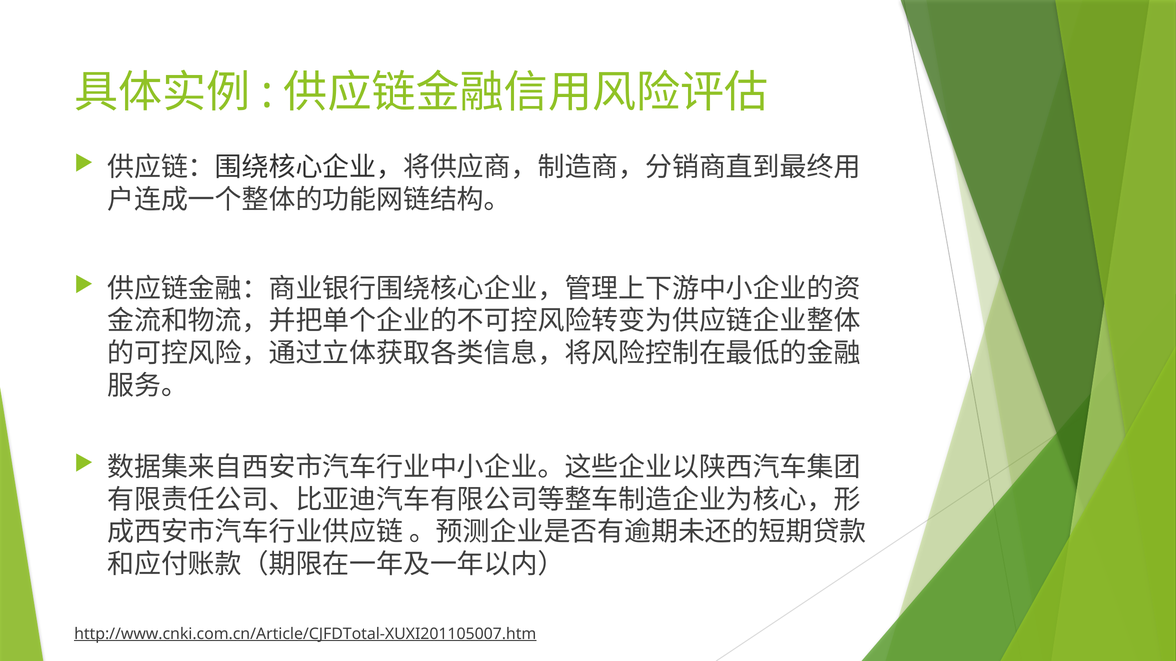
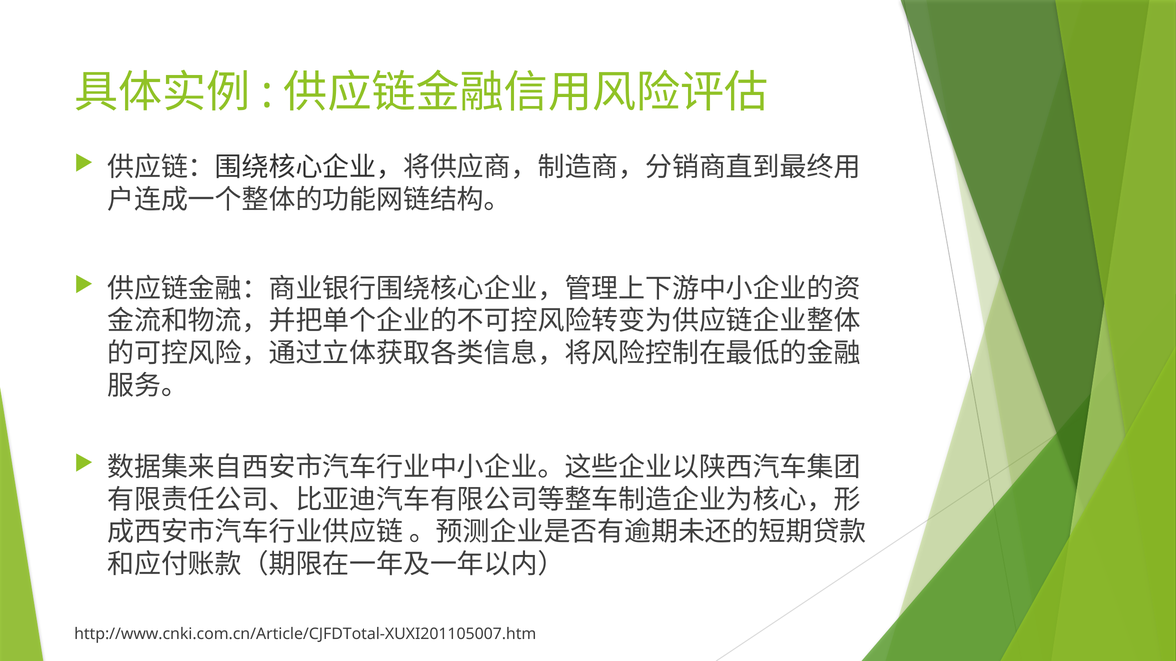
http://www.cnki.com.cn/Article/CJFDTotal-XUXI201105007.htm underline: present -> none
